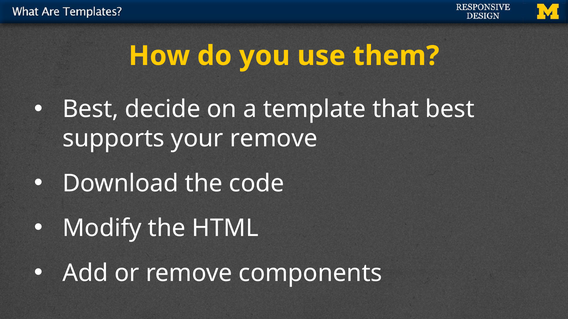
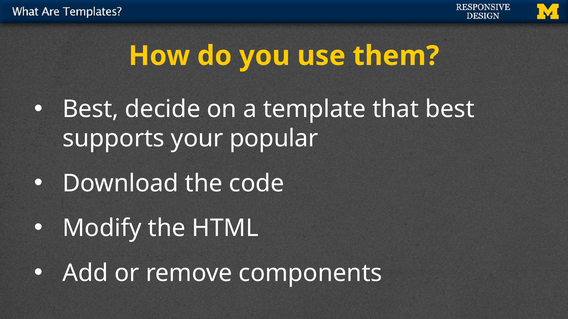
your remove: remove -> popular
